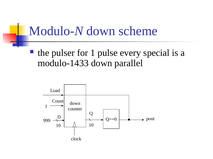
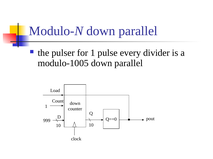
Modulo-N down scheme: scheme -> parallel
special: special -> divider
modulo-1433: modulo-1433 -> modulo-1005
